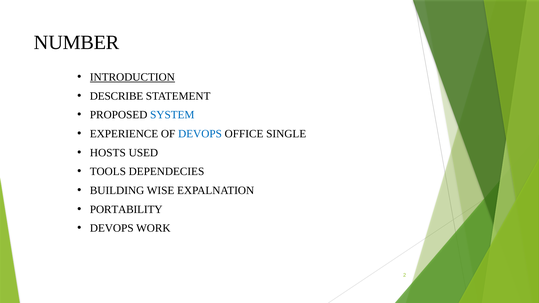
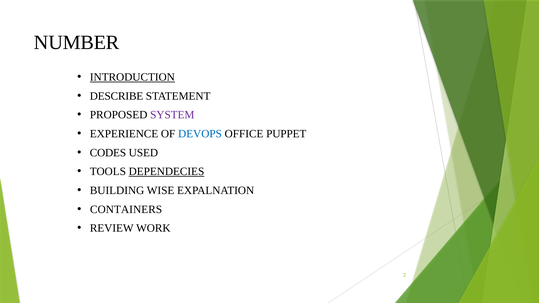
SYSTEM colour: blue -> purple
SINGLE: SINGLE -> PUPPET
HOSTS: HOSTS -> CODES
DEPENDECIES underline: none -> present
PORTABILITY: PORTABILITY -> CONTAINERS
DEVOPS at (112, 228): DEVOPS -> REVIEW
